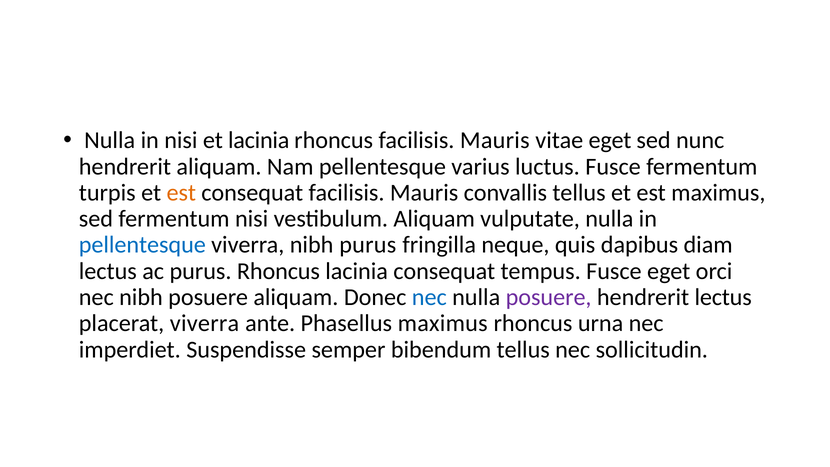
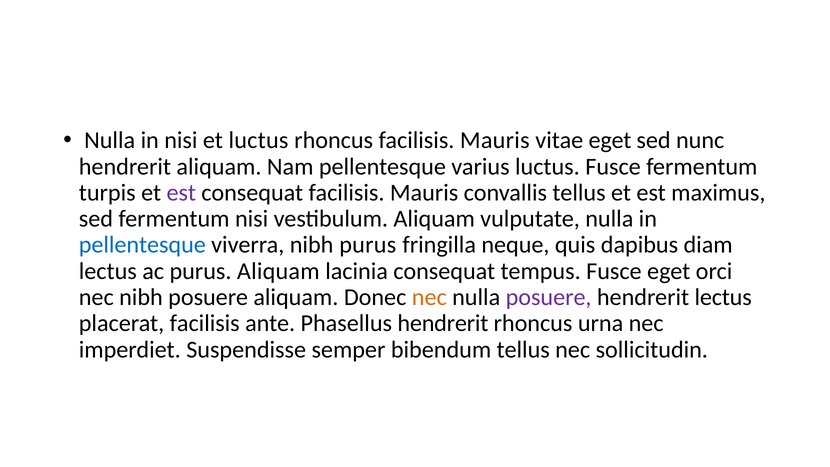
et lacinia: lacinia -> luctus
est at (181, 193) colour: orange -> purple
purus Rhoncus: Rhoncus -> Aliquam
nec at (429, 297) colour: blue -> orange
placerat viverra: viverra -> facilisis
Phasellus maximus: maximus -> hendrerit
